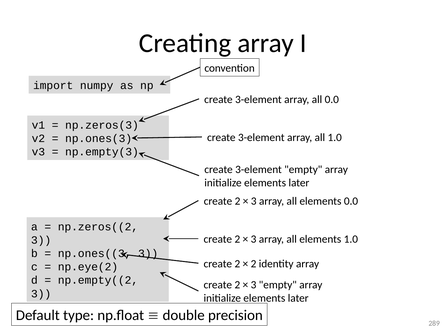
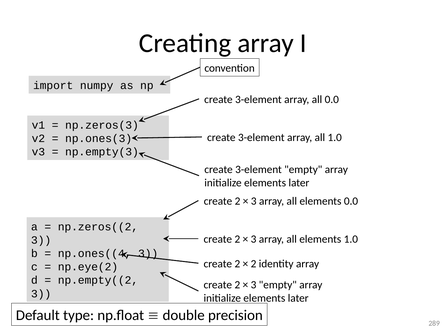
np.ones((3: np.ones((3 -> np.ones((4
